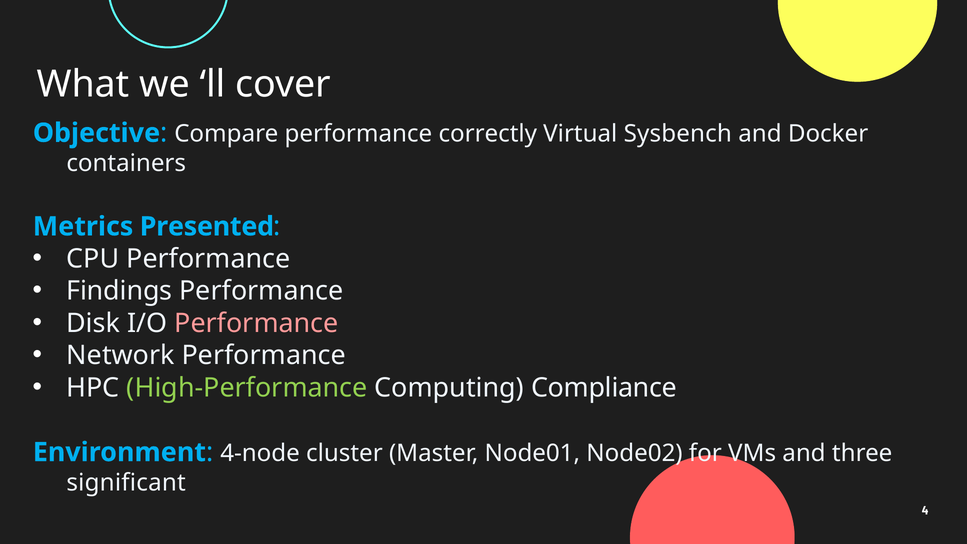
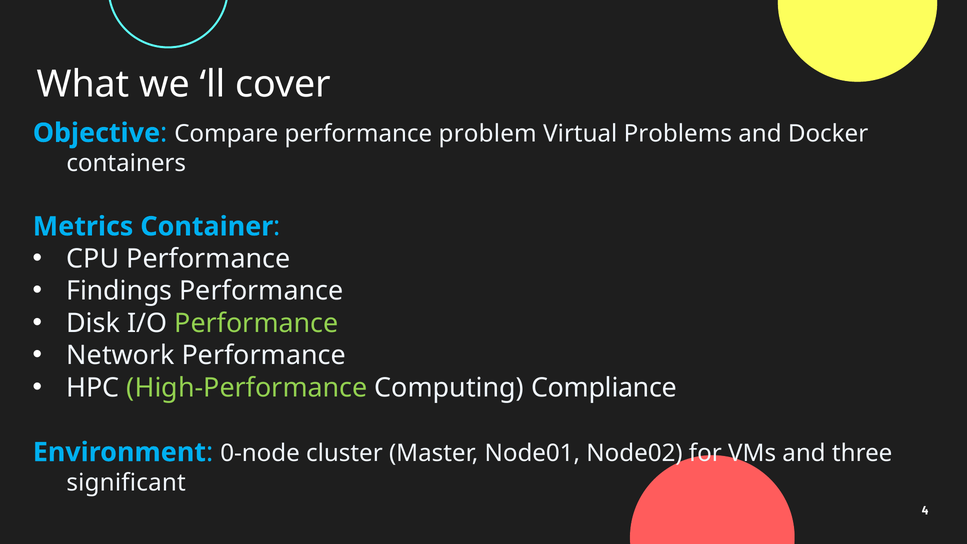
correctly: correctly -> problem
Sysbench: Sysbench -> Problems
Presented: Presented -> Container
Performance at (256, 323) colour: pink -> light green
4-node: 4-node -> 0-node
